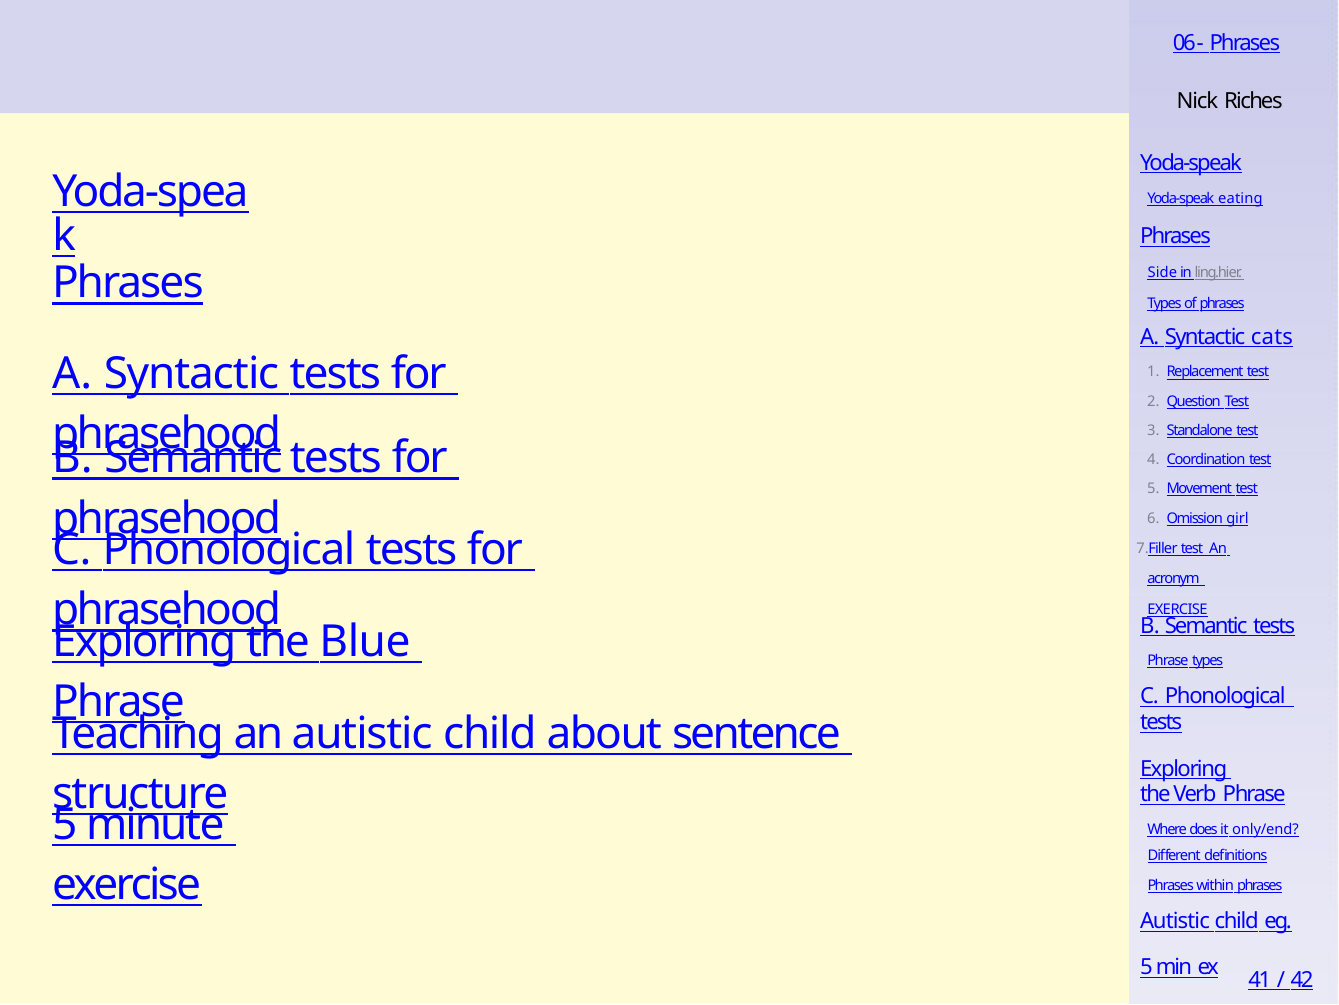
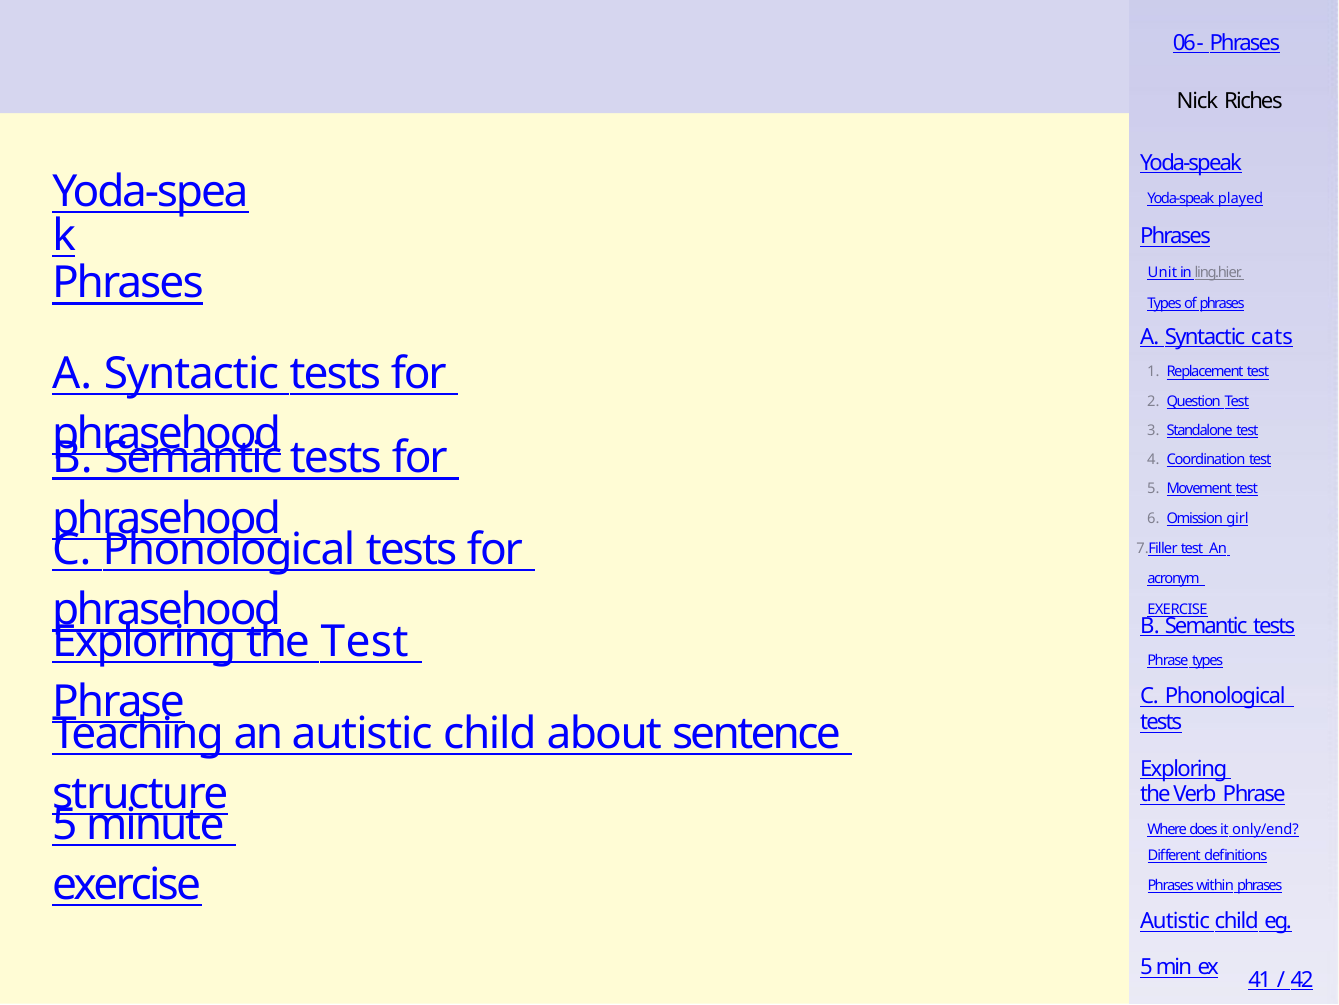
eating: eating -> played
Side: Side -> Unit
the Blue: Blue -> Test
